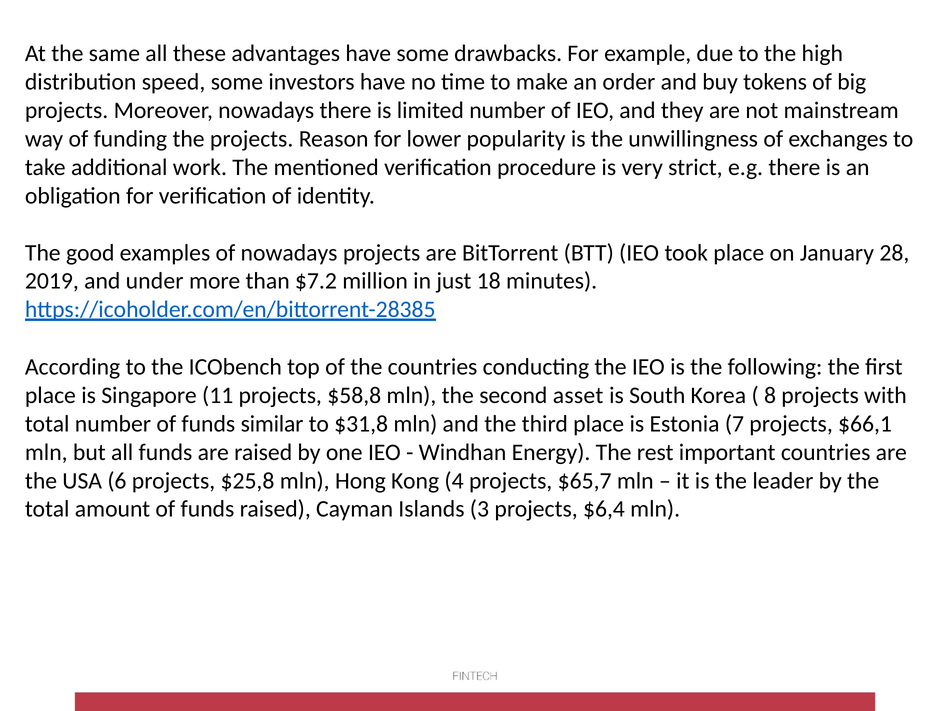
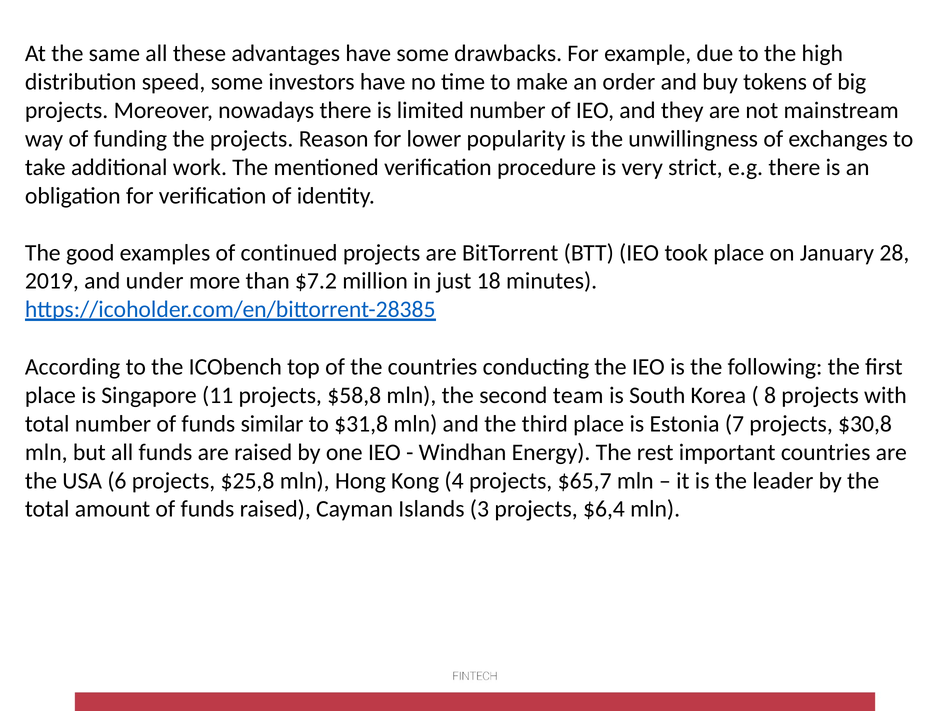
of nowadays: nowadays -> continued
asset: asset -> team
$66,1: $66,1 -> $30,8
